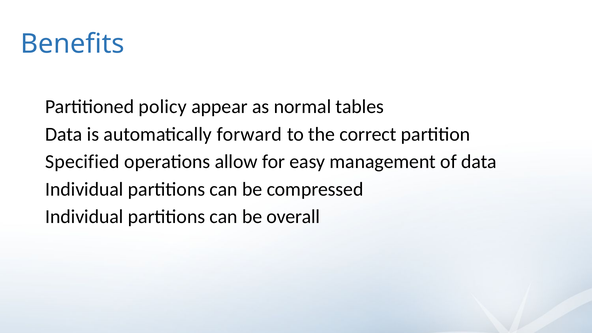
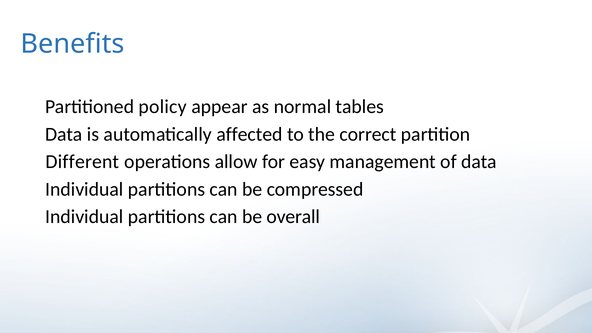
forward: forward -> affected
Specified: Specified -> Different
